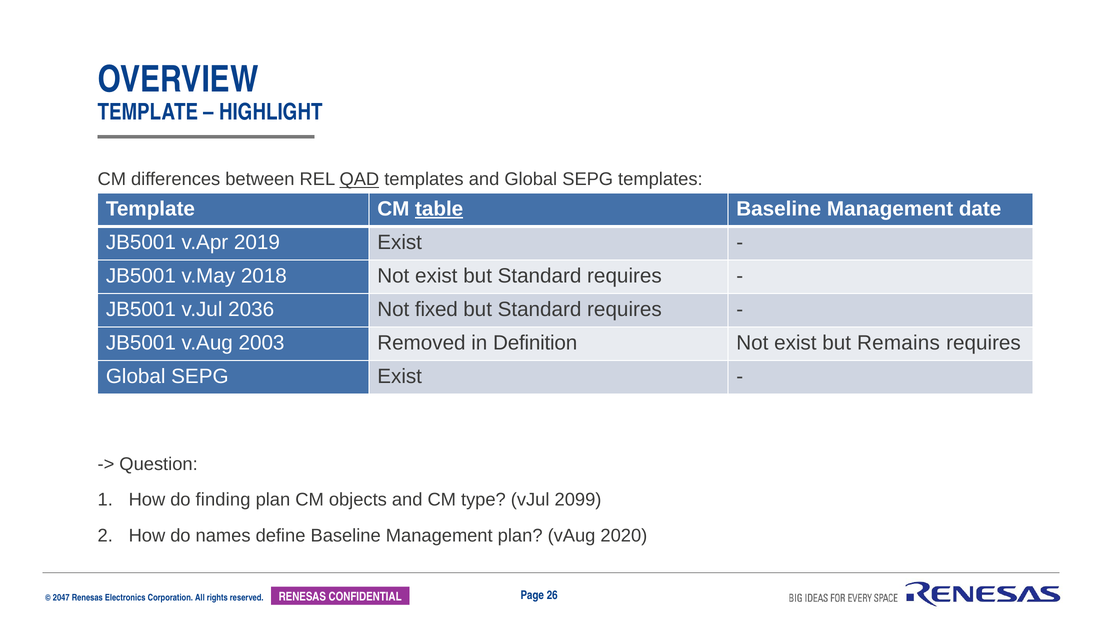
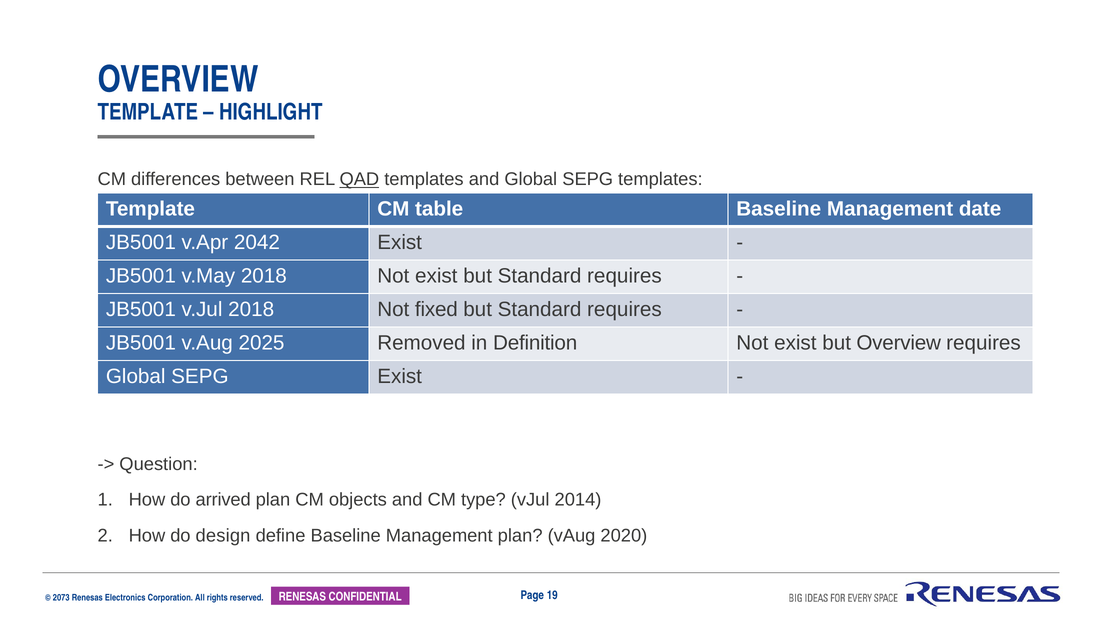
table underline: present -> none
2019: 2019 -> 2042
v.Jul 2036: 2036 -> 2018
2003: 2003 -> 2025
but Remains: Remains -> Overview
finding: finding -> arrived
2099: 2099 -> 2014
names: names -> design
26: 26 -> 19
2047: 2047 -> 2073
